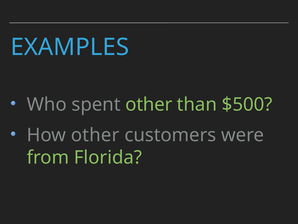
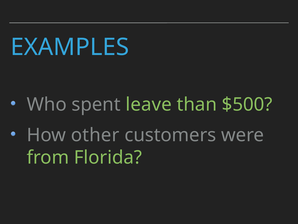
spent other: other -> leave
